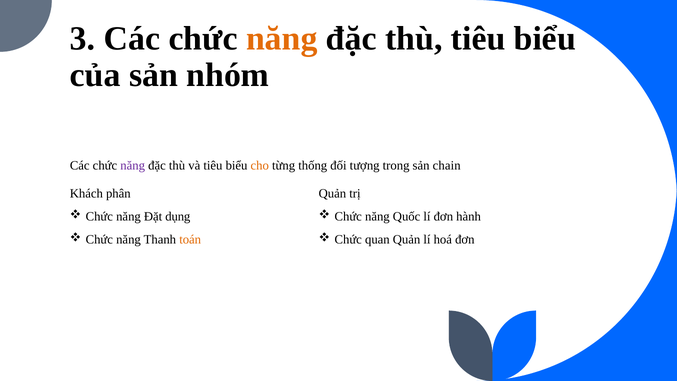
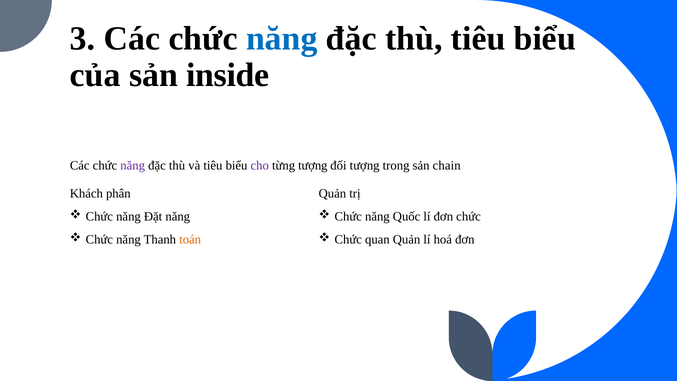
năng at (282, 39) colour: orange -> blue
nhóm: nhóm -> inside
cho colour: orange -> purple
từng thống: thống -> tượng
Đặt dụng: dụng -> năng
đơn hành: hành -> chức
